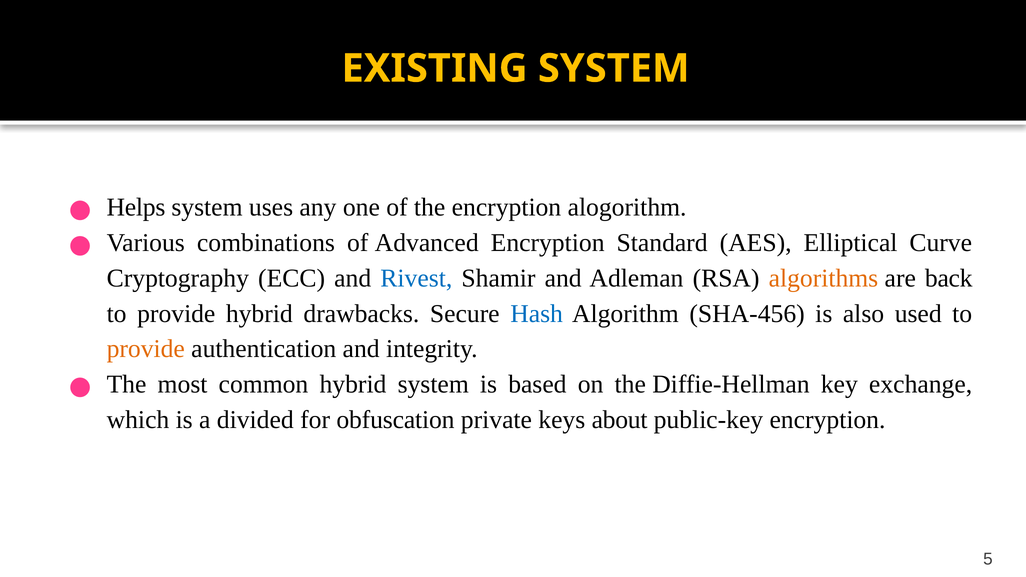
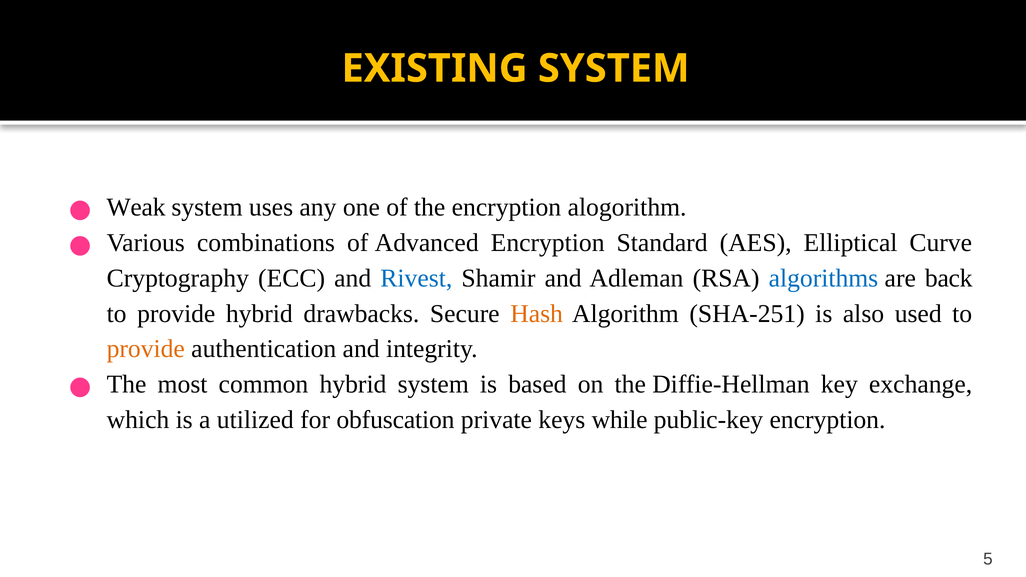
Helps: Helps -> Weak
algorithms colour: orange -> blue
Hash colour: blue -> orange
SHA-456: SHA-456 -> SHA-251
divided: divided -> utilized
about: about -> while
